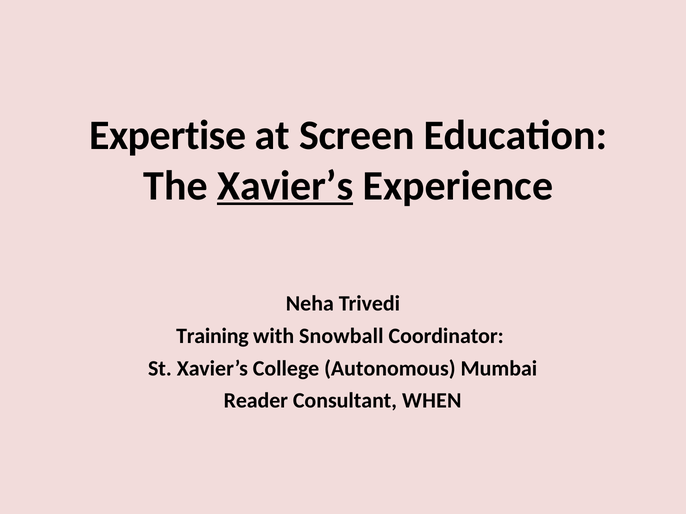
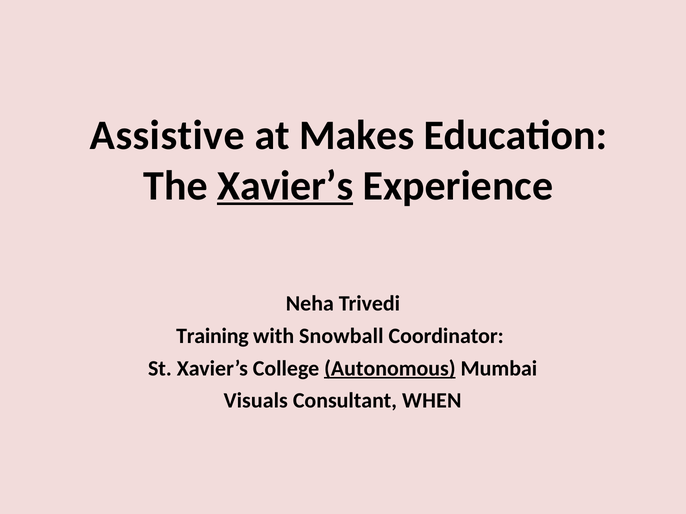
Expertise: Expertise -> Assistive
Screen: Screen -> Makes
Autonomous underline: none -> present
Reader: Reader -> Visuals
